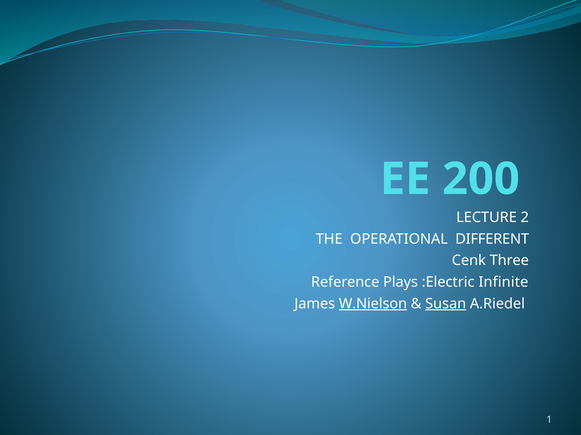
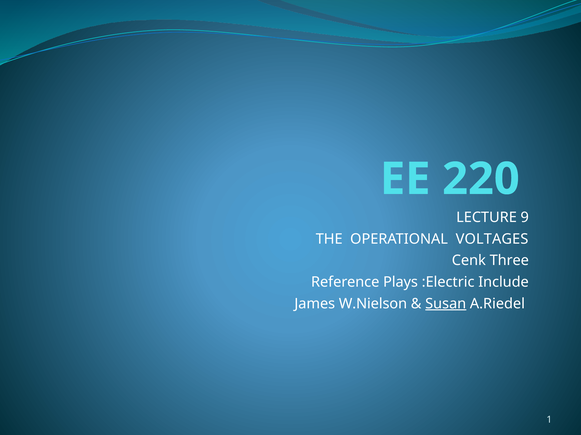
200: 200 -> 220
2: 2 -> 9
DIFFERENT: DIFFERENT -> VOLTAGES
Infinite: Infinite -> Include
W.Nielson underline: present -> none
